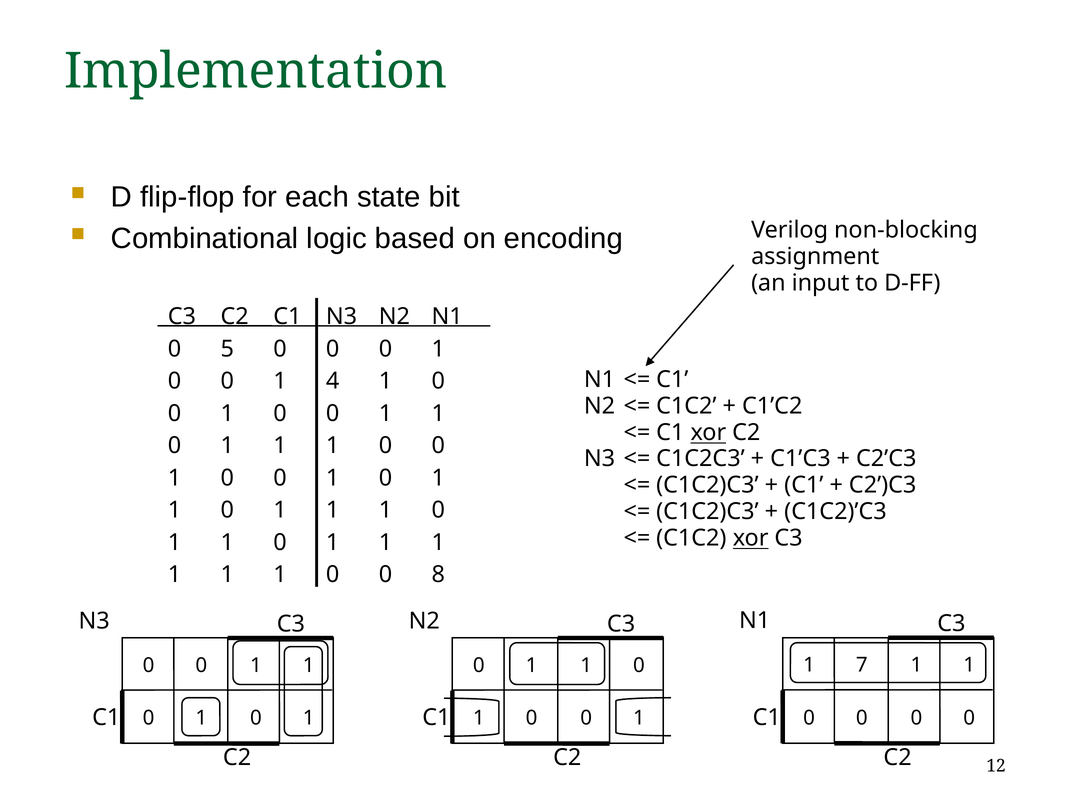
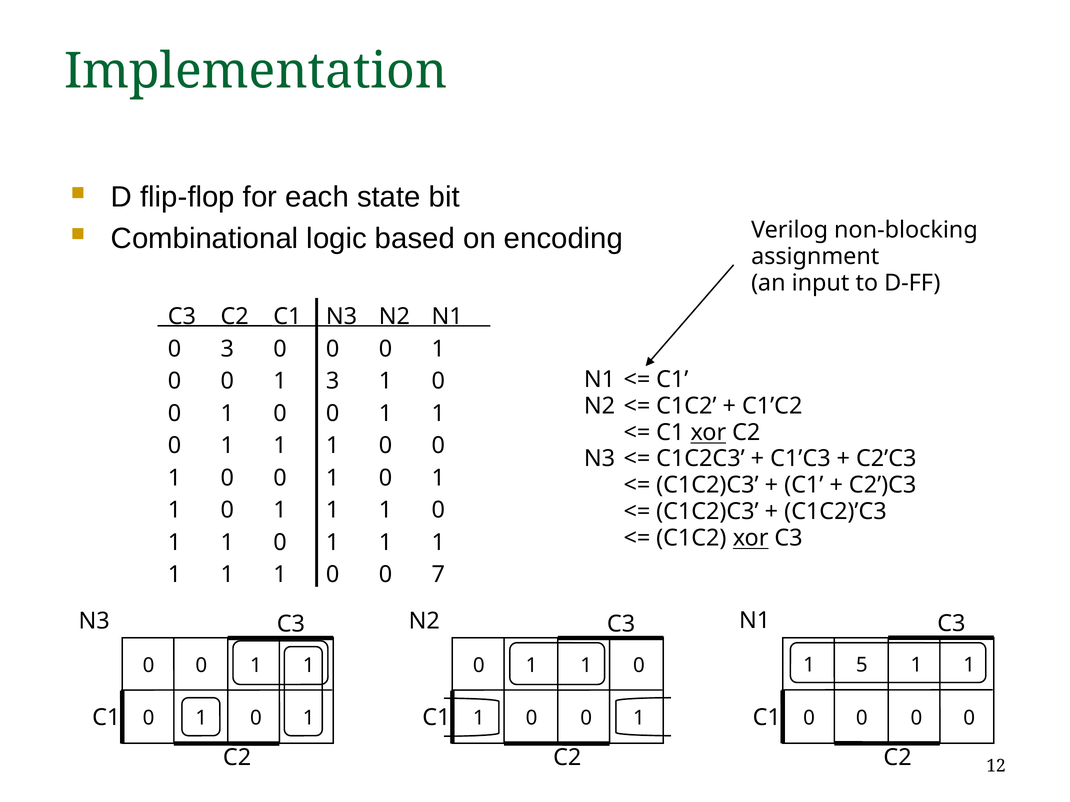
0 5: 5 -> 3
1 4: 4 -> 3
8: 8 -> 7
7: 7 -> 5
